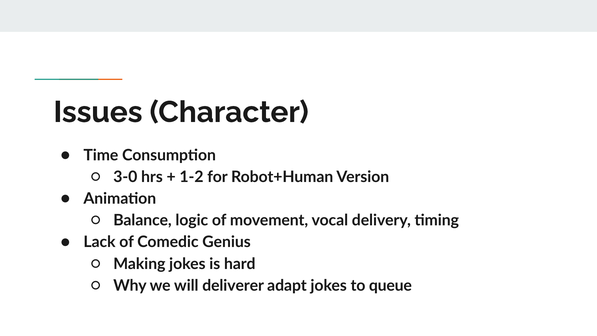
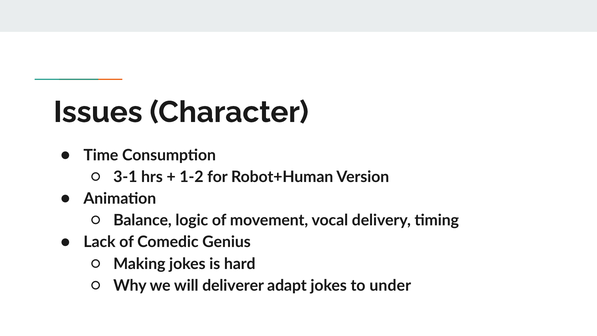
3-0: 3-0 -> 3-1
queue: queue -> under
